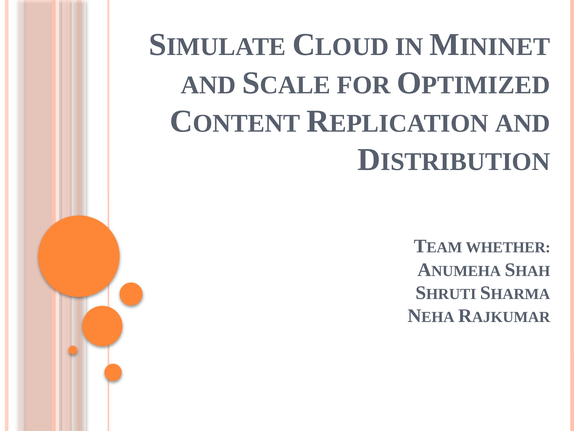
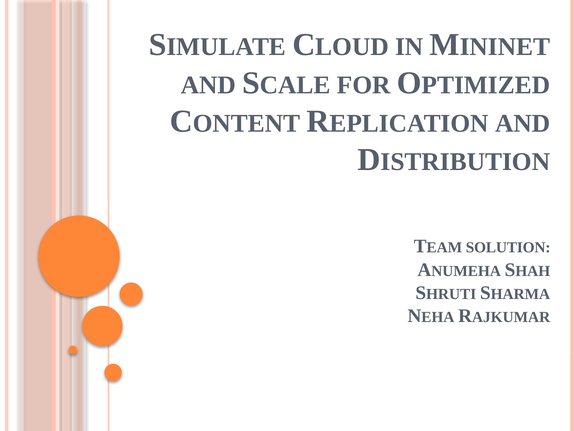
WHETHER: WHETHER -> SOLUTION
